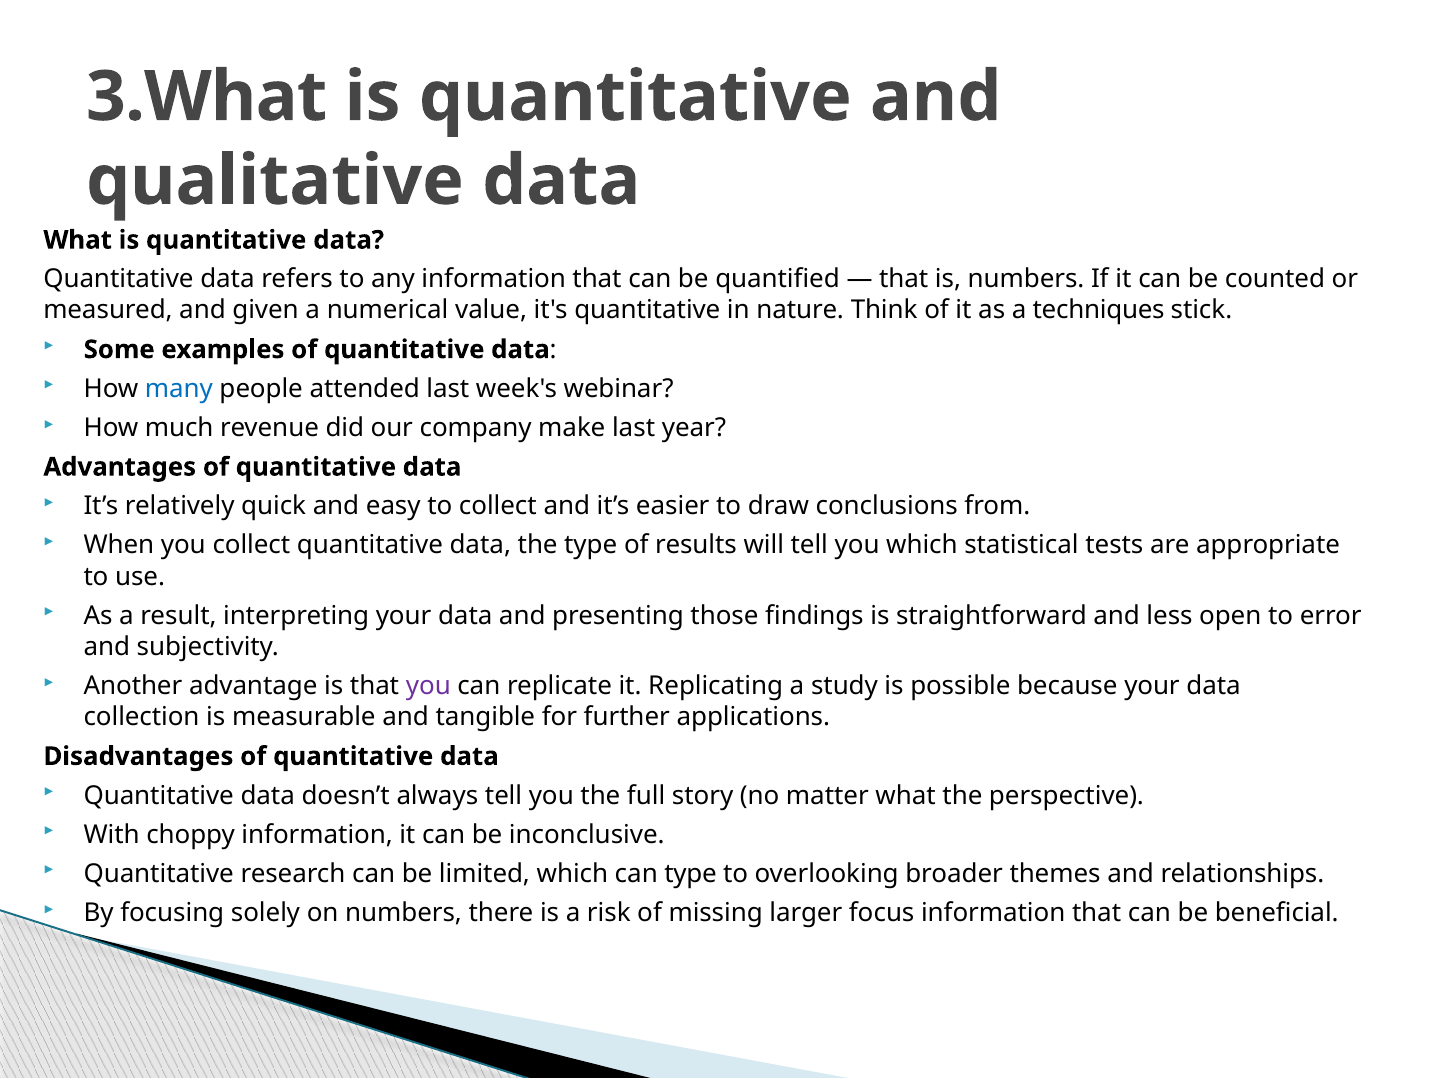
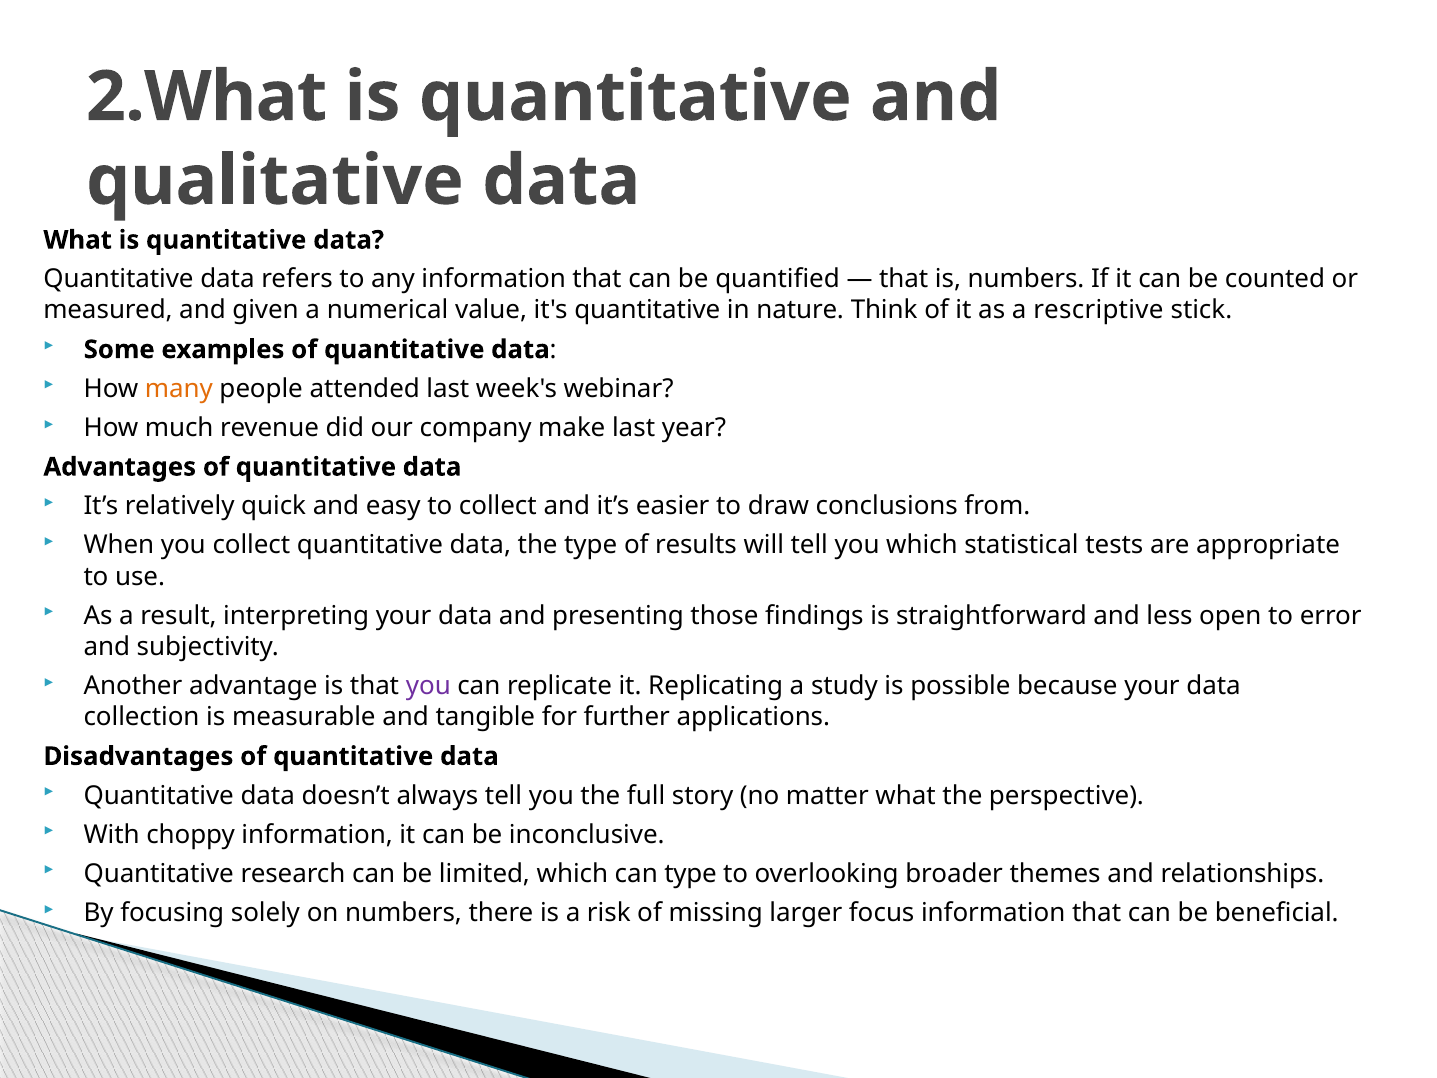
3.What: 3.What -> 2.What
techniques: techniques -> rescriptive
many colour: blue -> orange
